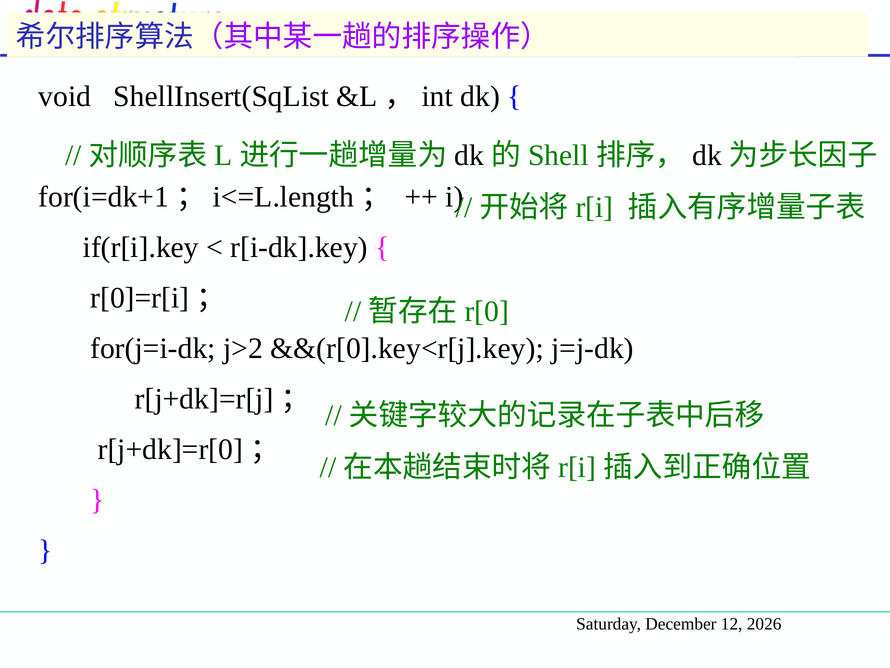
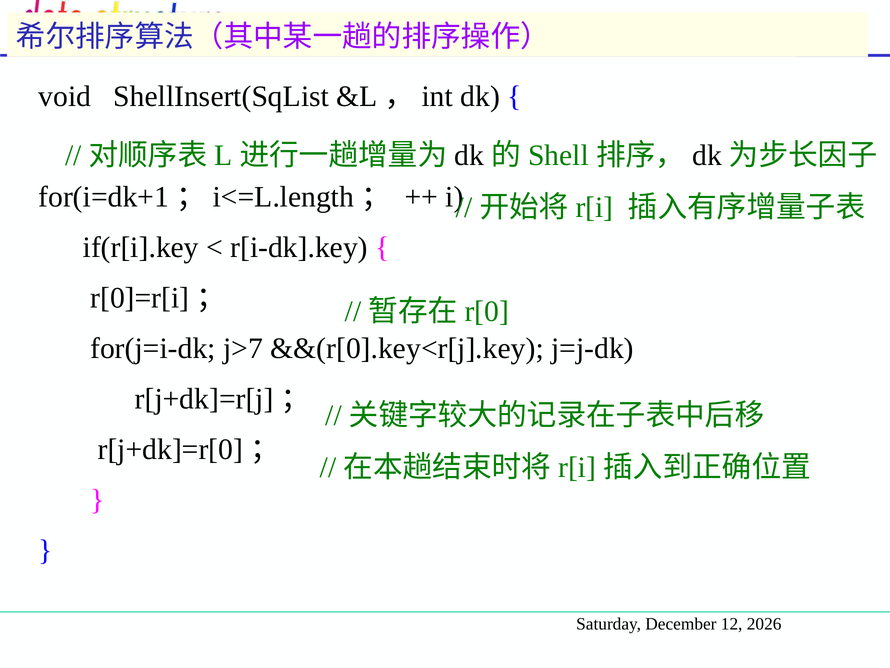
j>2: j>2 -> j>7
